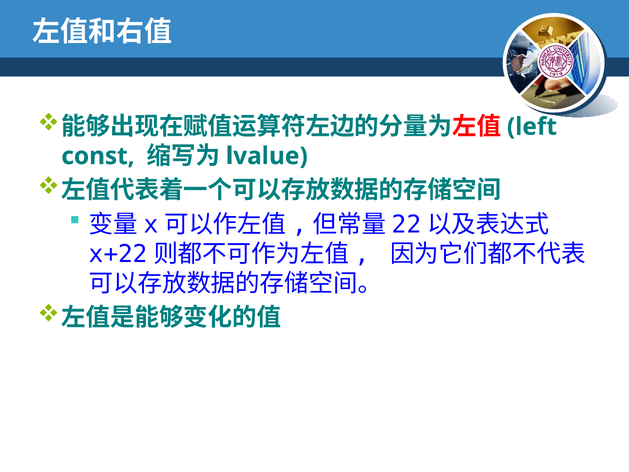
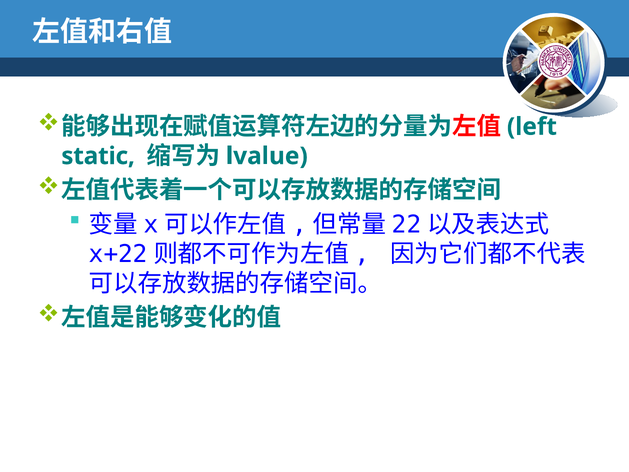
const: const -> static
